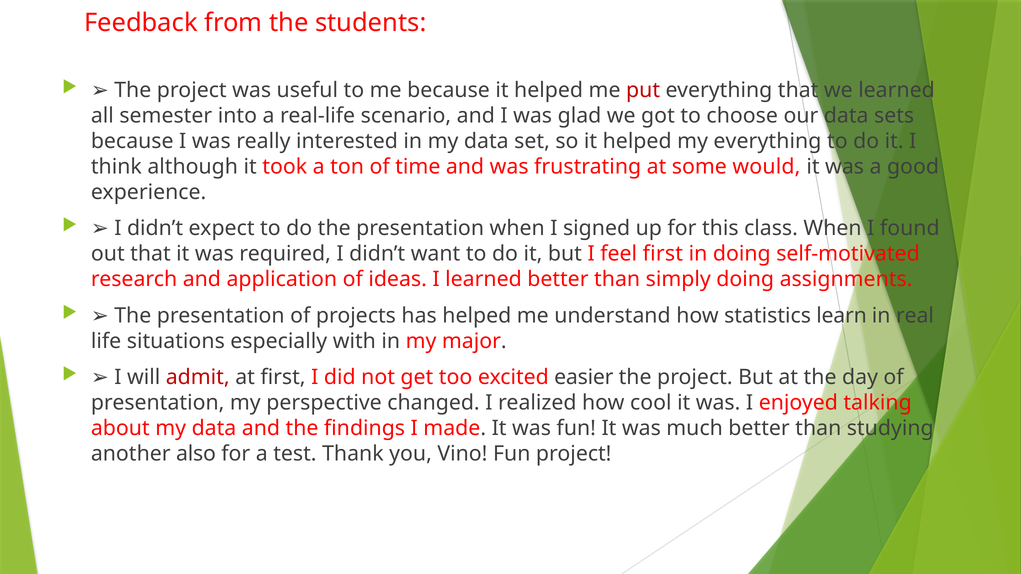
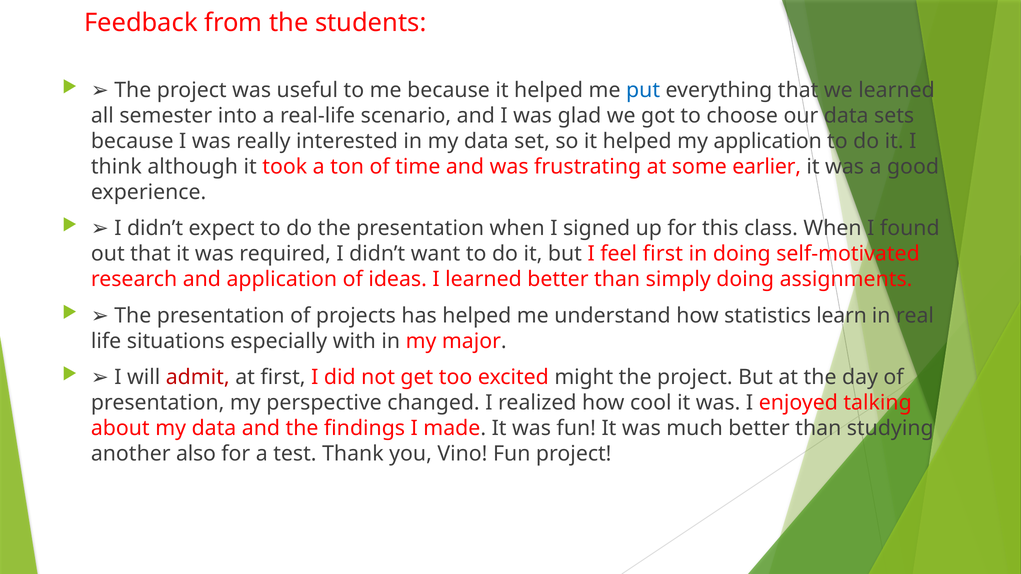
put colour: red -> blue
my everything: everything -> application
would: would -> earlier
easier: easier -> might
